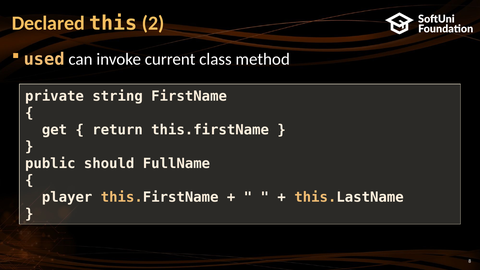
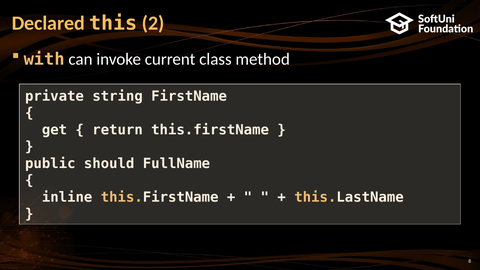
used: used -> with
player: player -> inline
